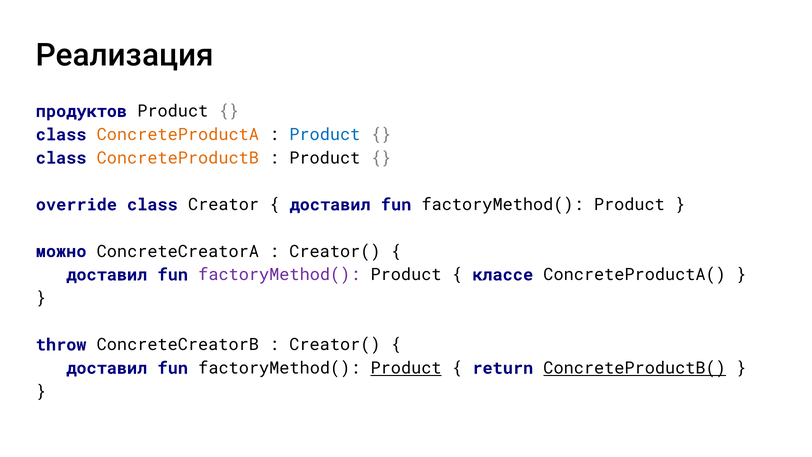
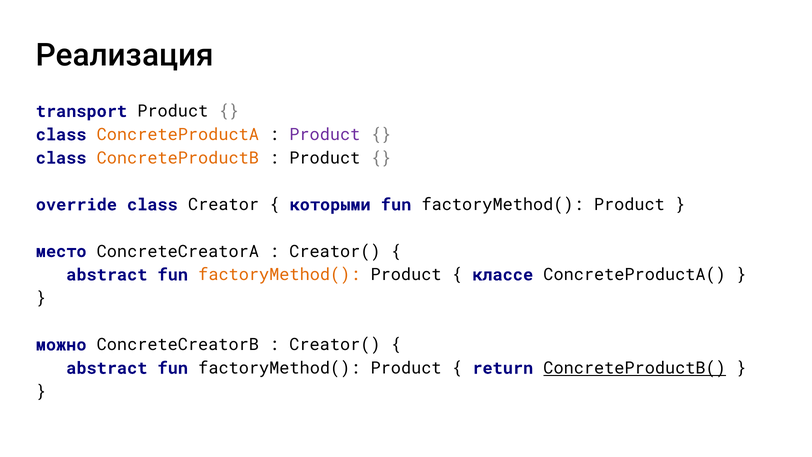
продуктов: продуктов -> transport
Product at (325, 135) colour: blue -> purple
доставил at (330, 205): доставил -> которыми
можно: можно -> место
доставил at (107, 275): доставил -> abstract
factoryMethod( at (279, 275) colour: purple -> orange
throw: throw -> можно
доставил at (107, 368): доставил -> abstract
Product at (406, 368) underline: present -> none
